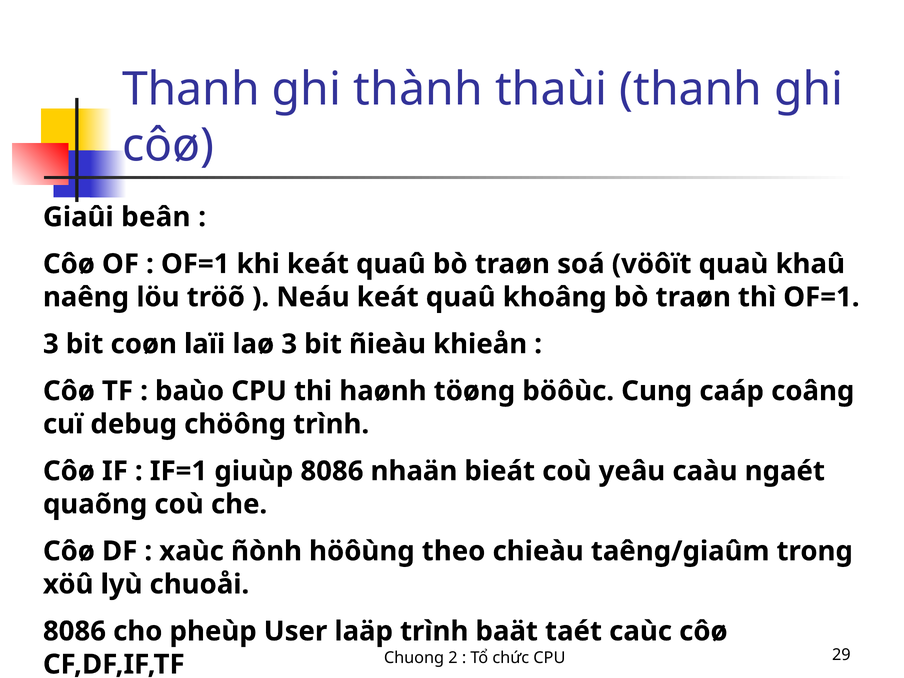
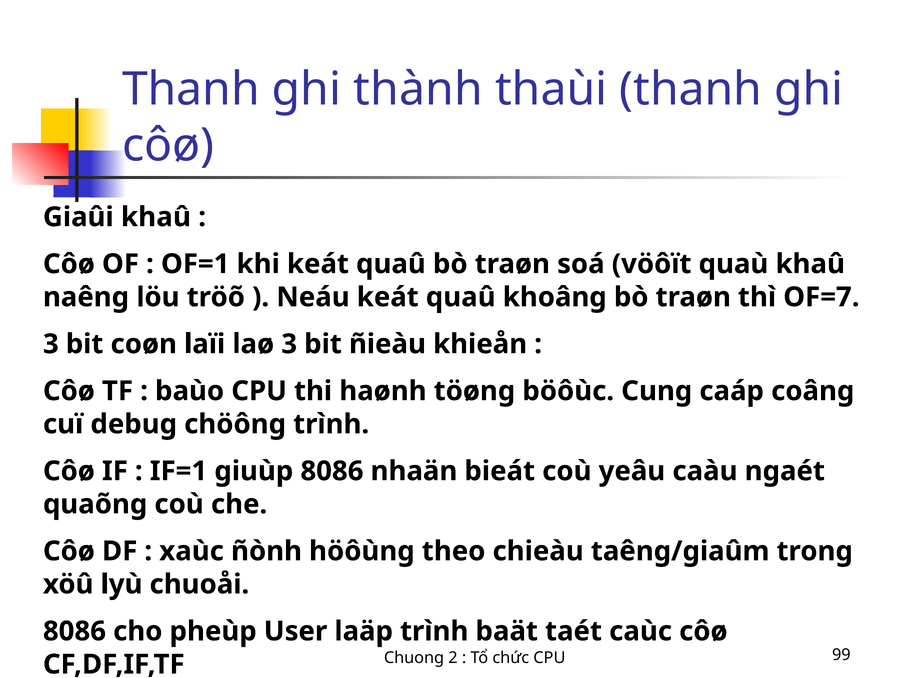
Giaûi beân: beân -> khaû
thì OF=1: OF=1 -> OF=7
29: 29 -> 99
